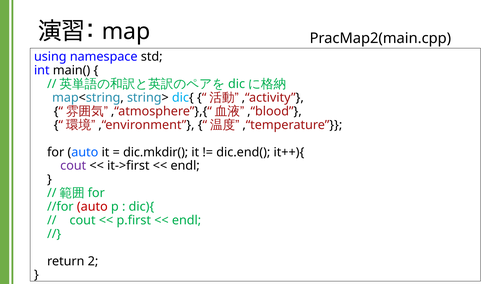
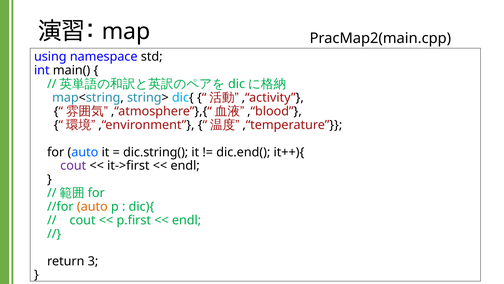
dic.mkdir(: dic.mkdir( -> dic.string(
auto at (92, 206) colour: red -> orange
2: 2 -> 3
